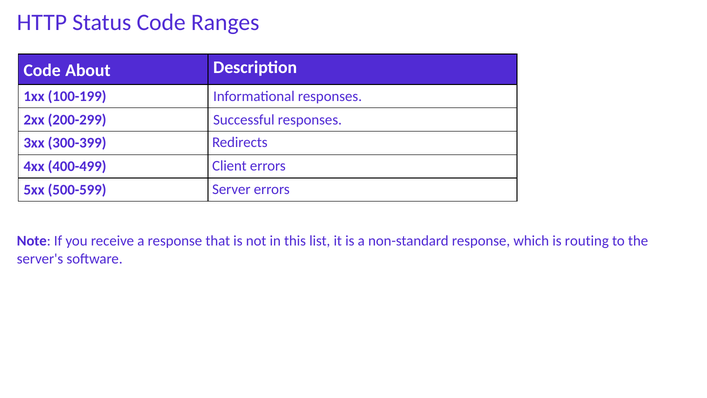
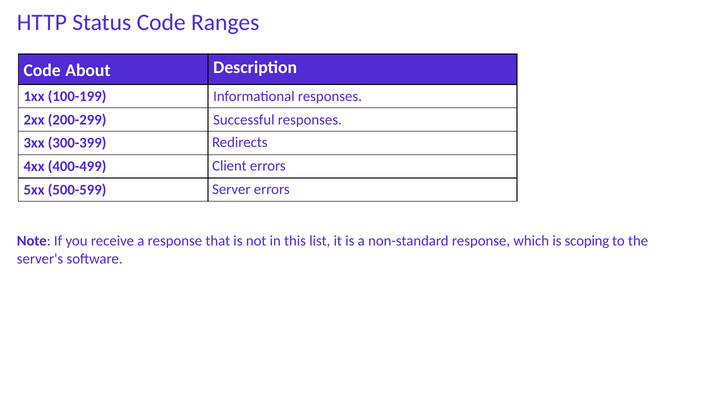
routing: routing -> scoping
